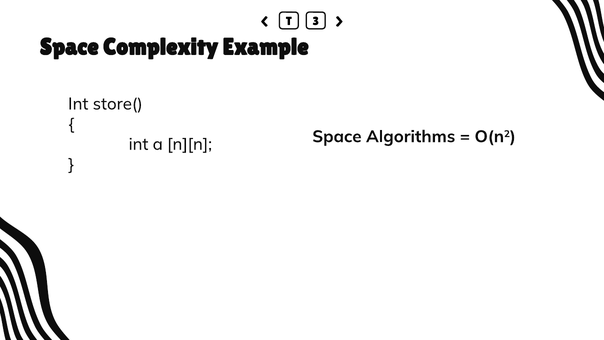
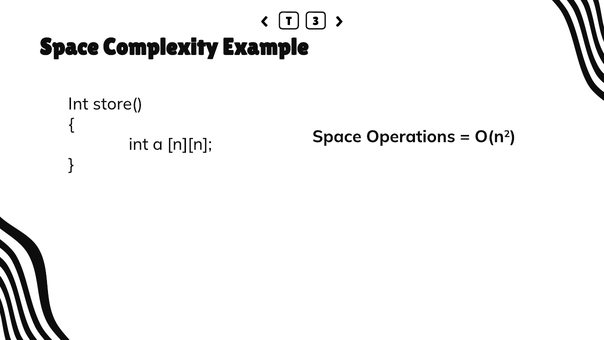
Algorithms: Algorithms -> Operations
